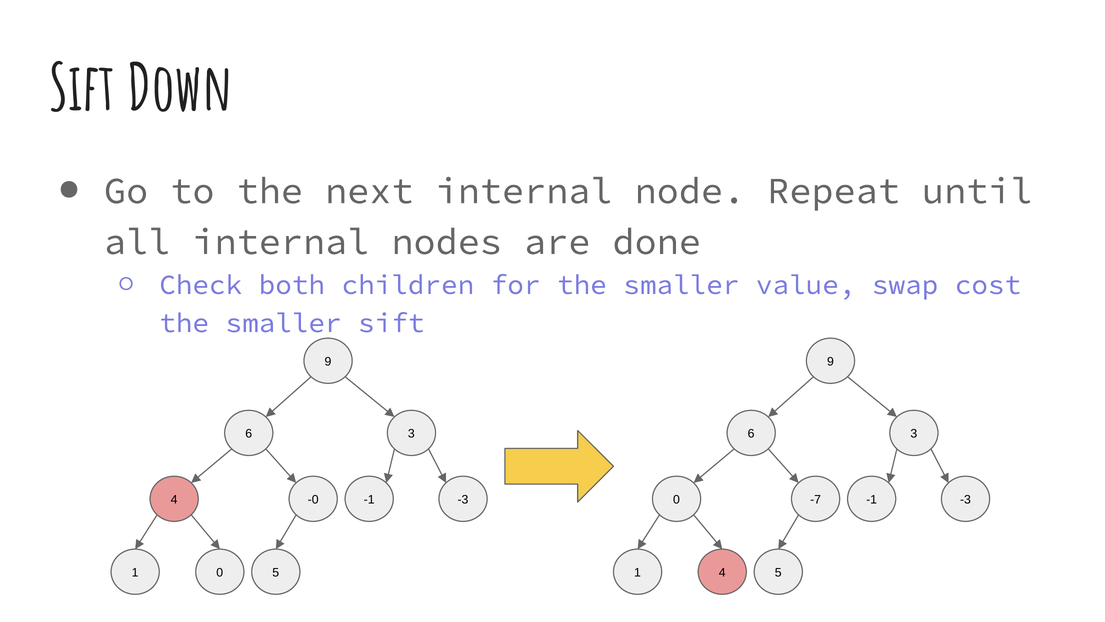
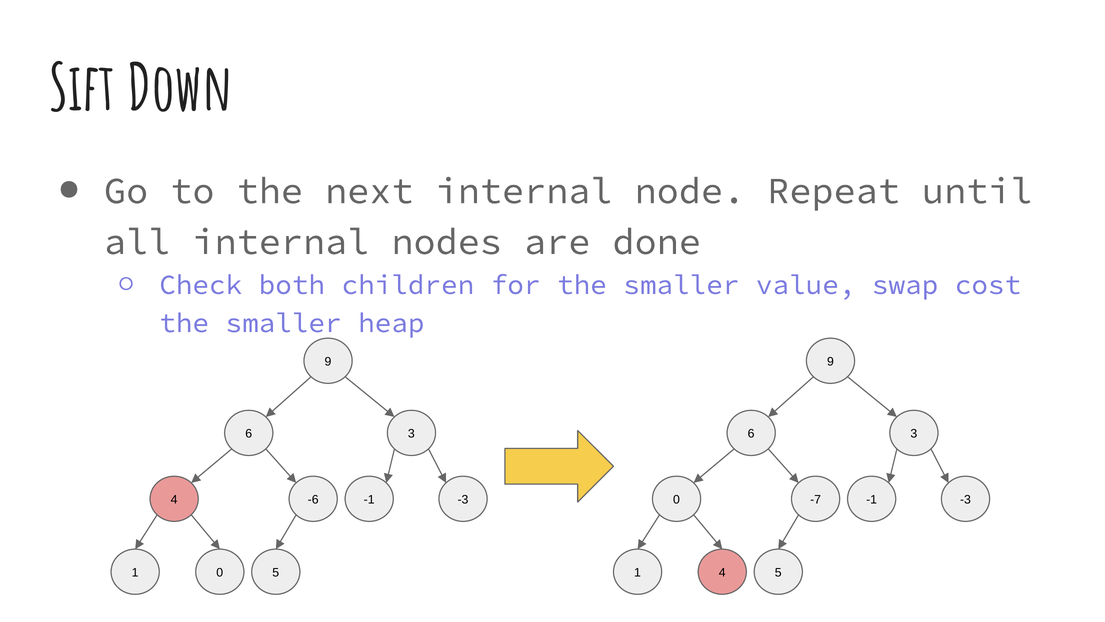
smaller sift: sift -> heap
-0: -0 -> -6
